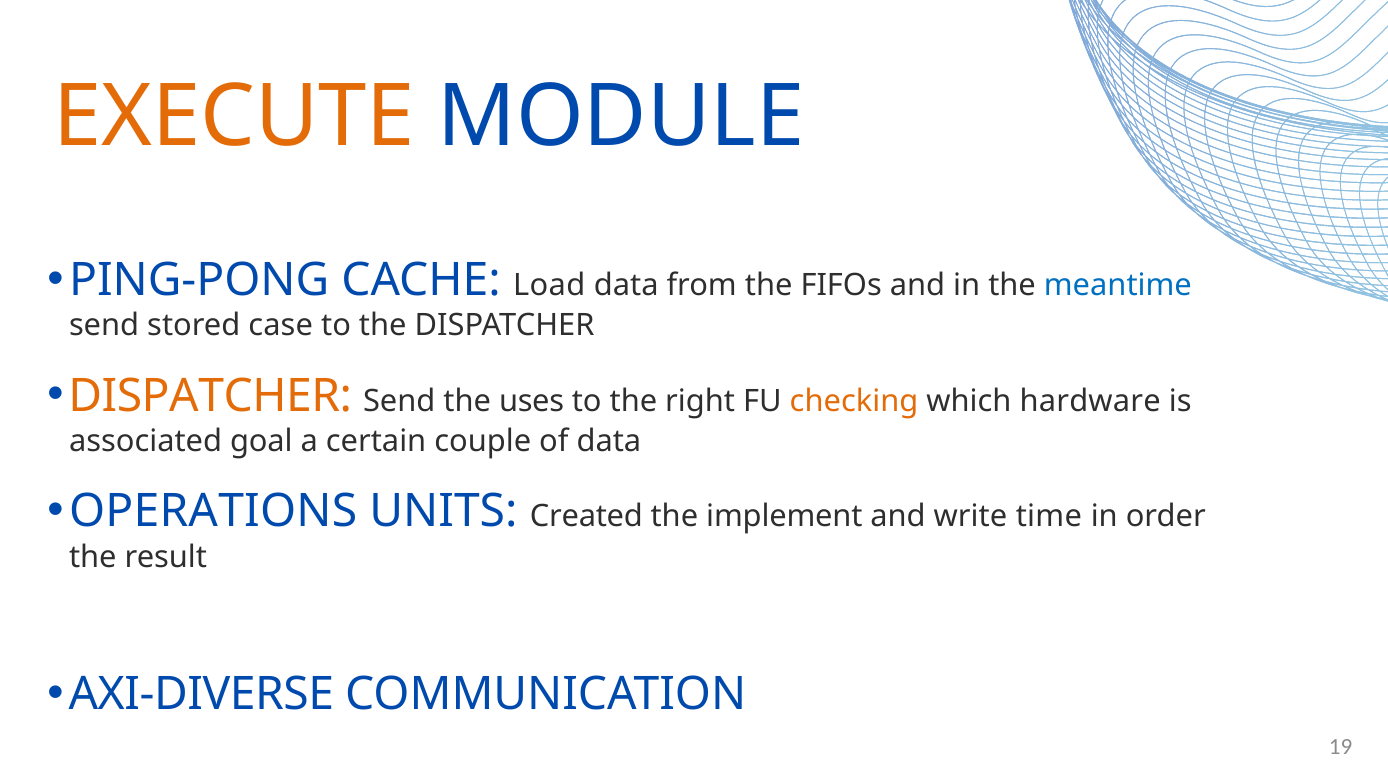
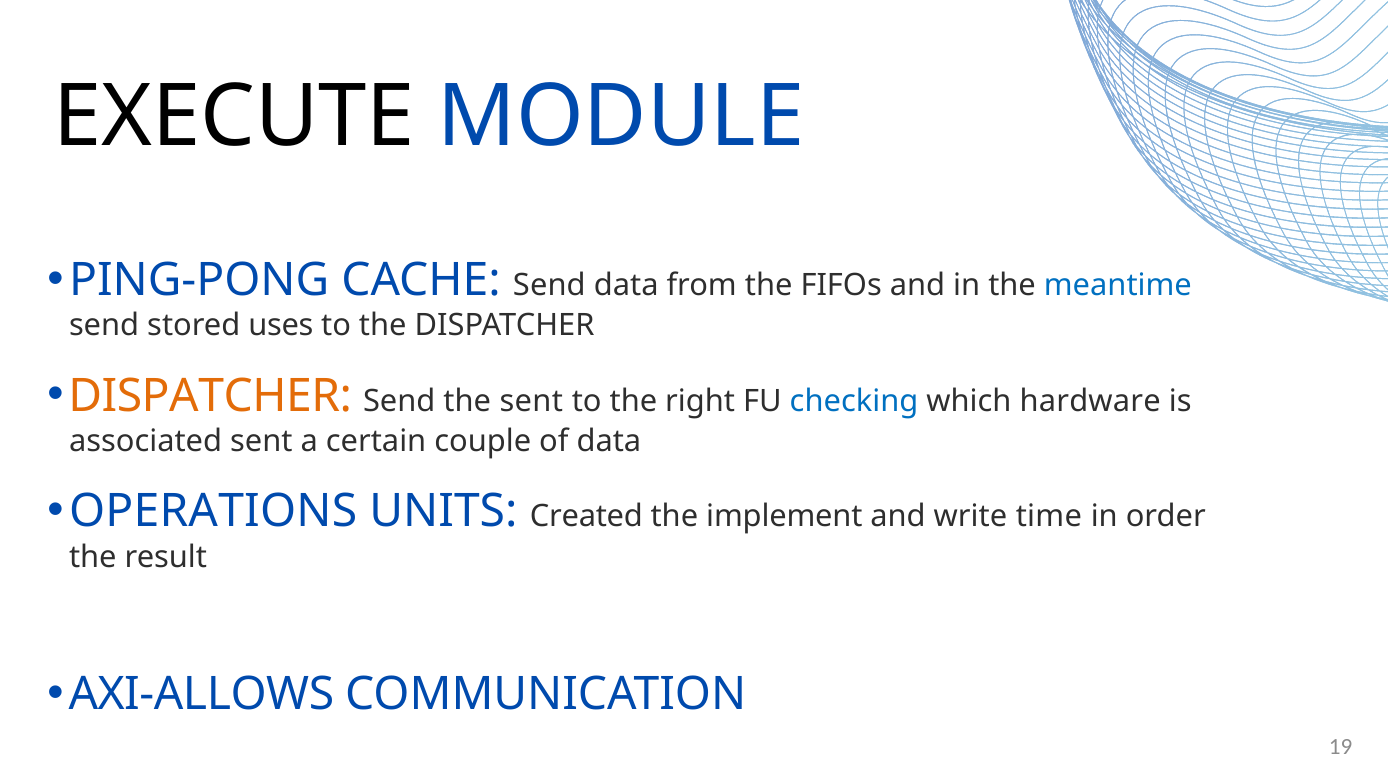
EXECUTE colour: orange -> black
CACHE Load: Load -> Send
case: case -> uses
the uses: uses -> sent
checking colour: orange -> blue
associated goal: goal -> sent
AXI-DIVERSE: AXI-DIVERSE -> AXI-ALLOWS
